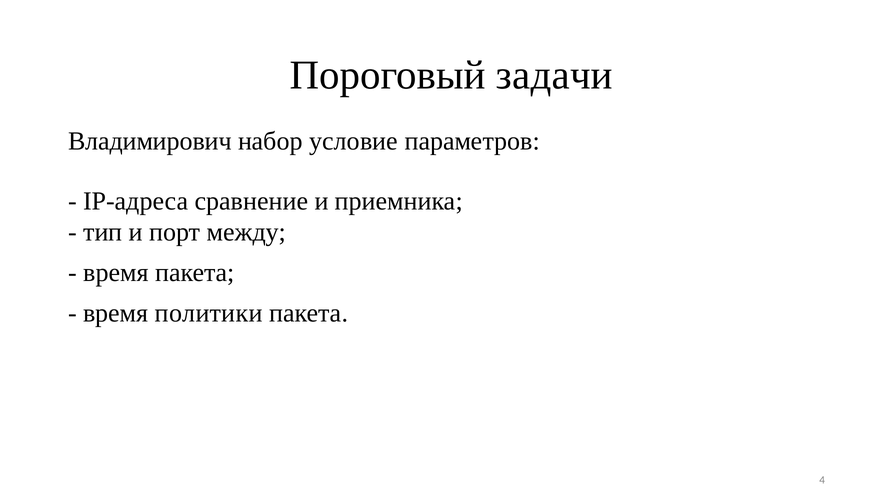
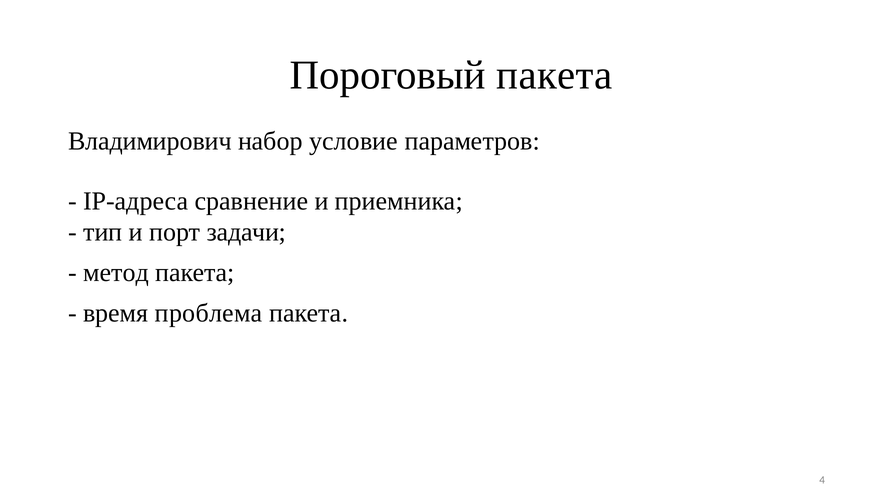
Пороговый задачи: задачи -> пакета
между: между -> задачи
время at (116, 272): время -> метод
политики: политики -> проблема
